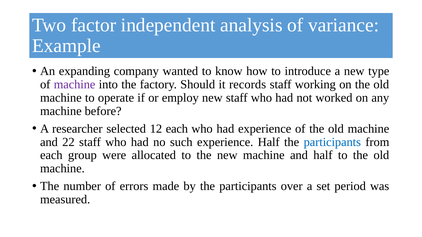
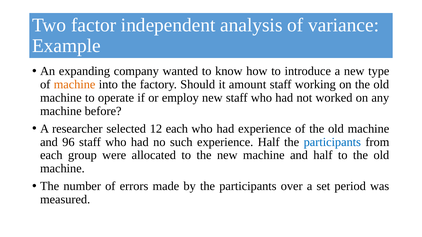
machine at (75, 85) colour: purple -> orange
records: records -> amount
22: 22 -> 96
